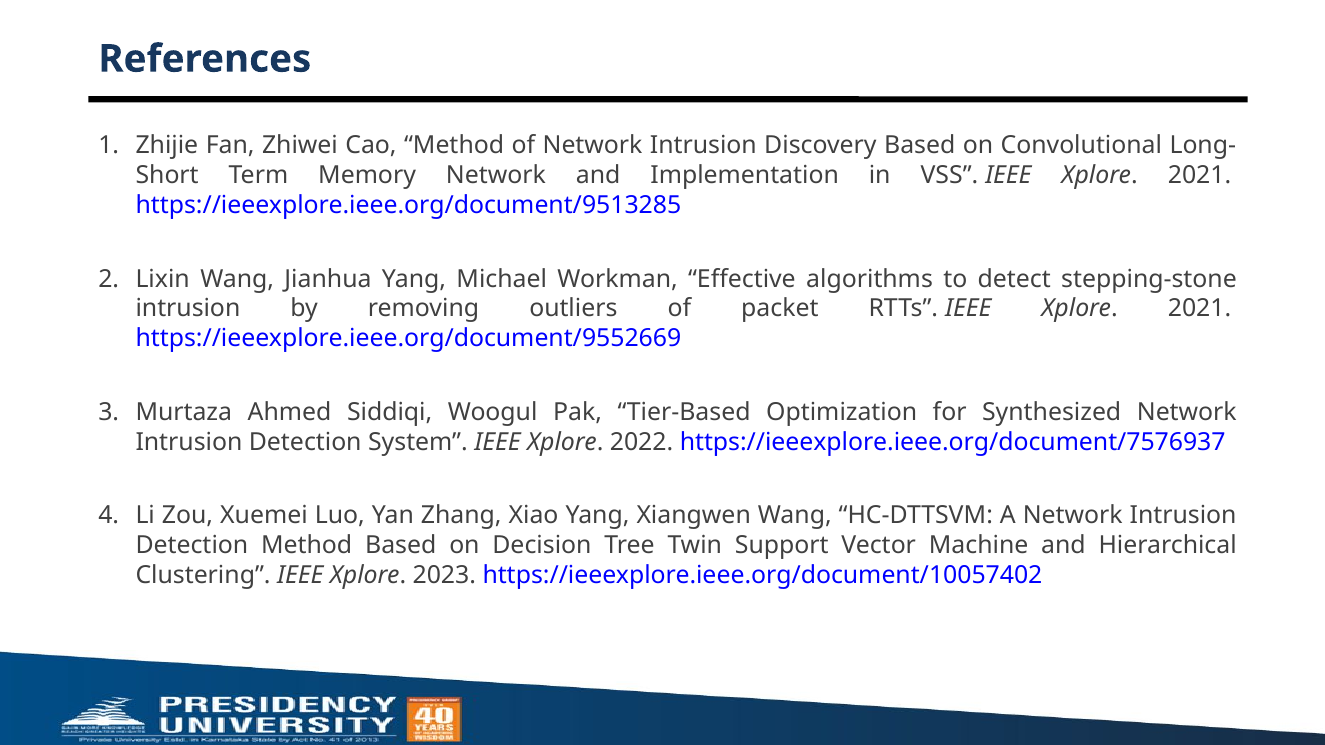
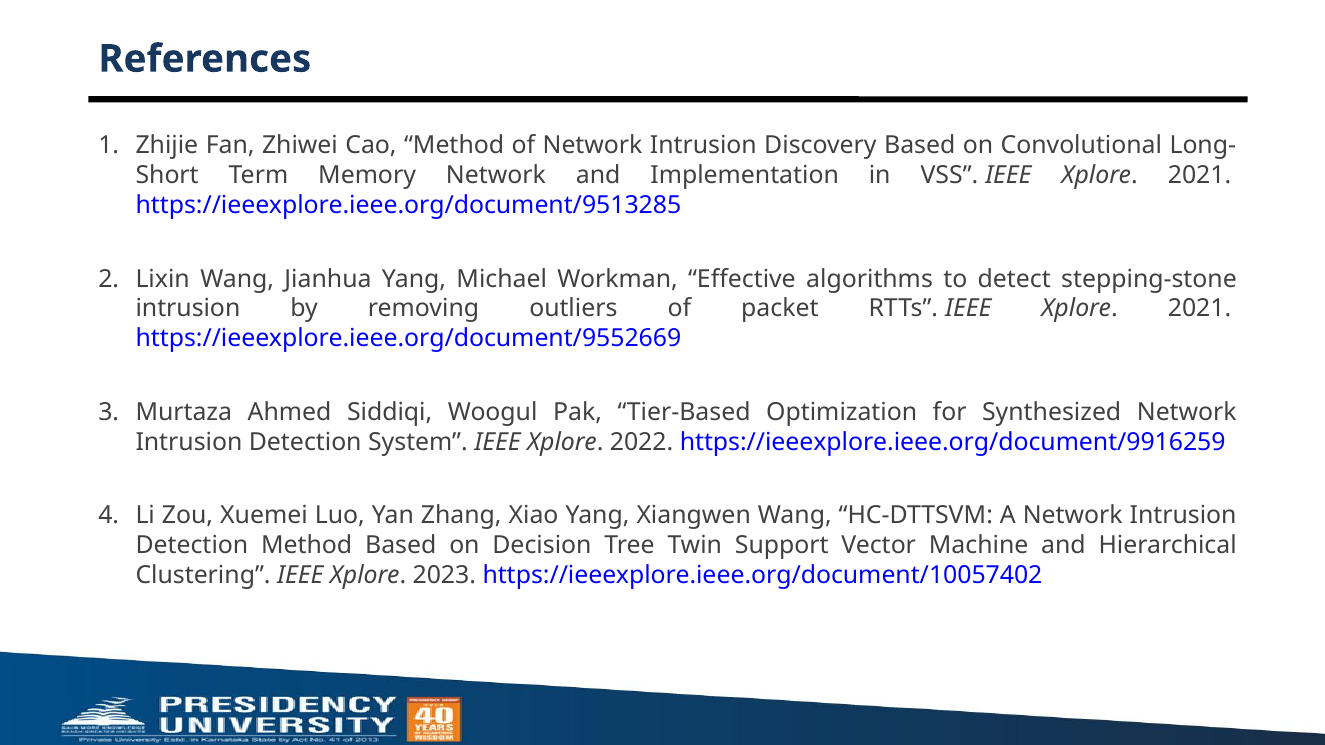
https://ieeexplore.ieee.org/document/7576937: https://ieeexplore.ieee.org/document/7576937 -> https://ieeexplore.ieee.org/document/9916259
